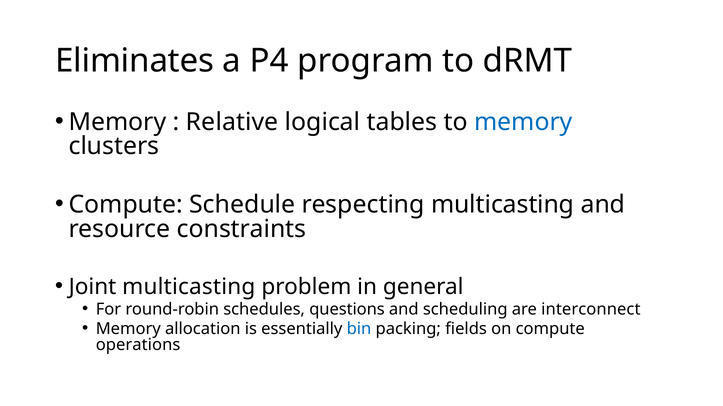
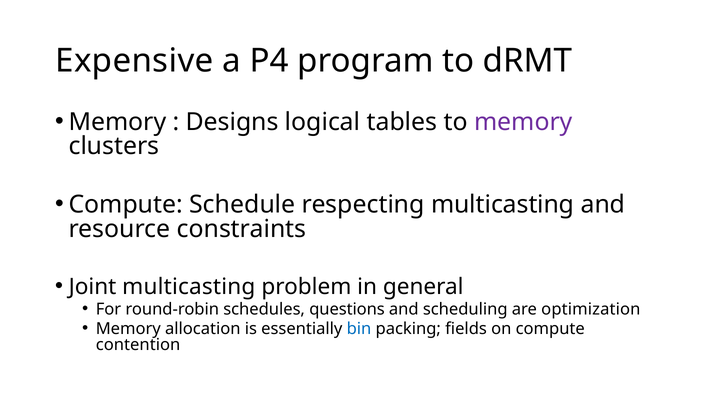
Eliminates: Eliminates -> Expensive
Relative: Relative -> Designs
memory at (523, 122) colour: blue -> purple
interconnect: interconnect -> optimization
operations: operations -> contention
